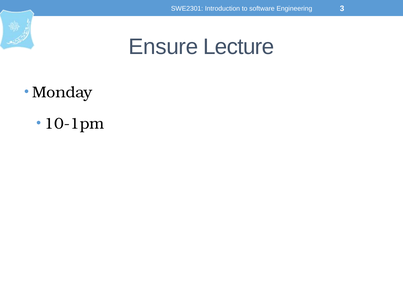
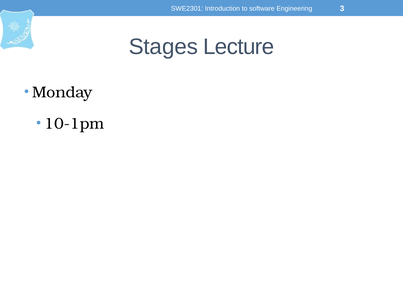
Ensure: Ensure -> Stages
